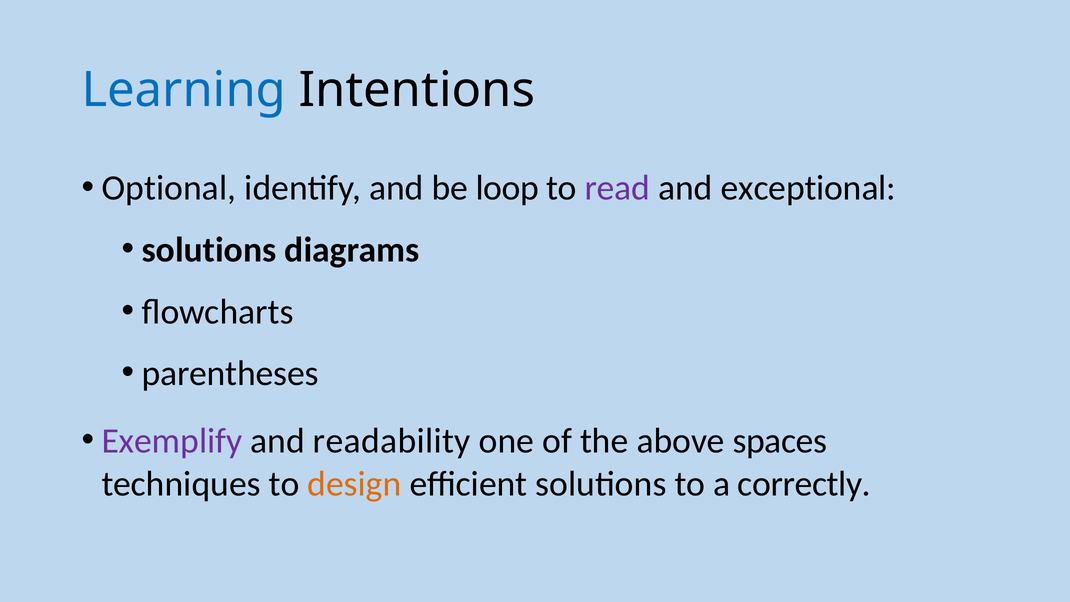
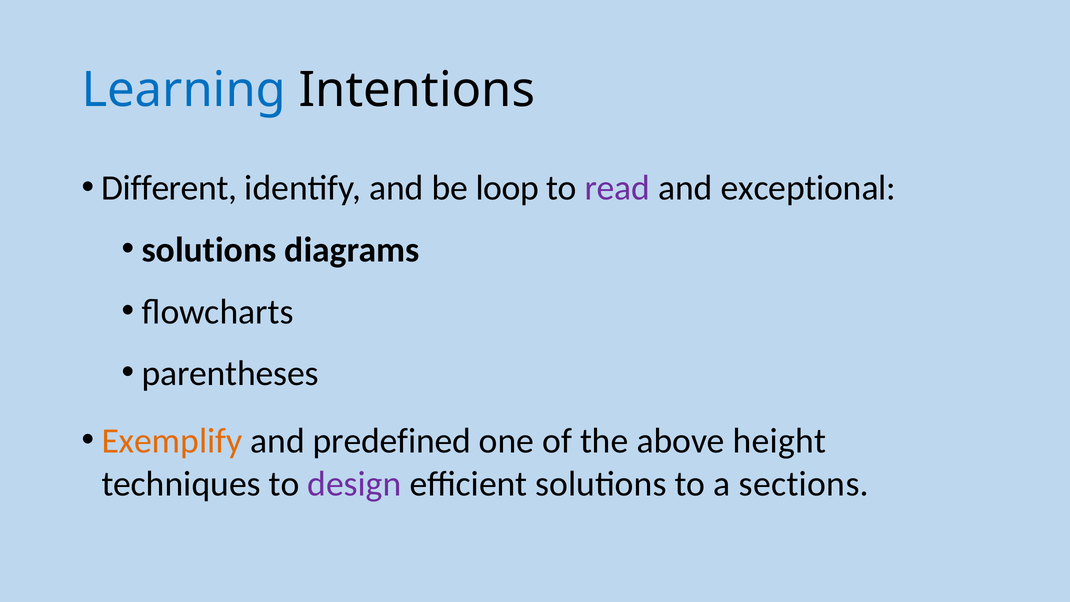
Optional: Optional -> Different
Exemplify colour: purple -> orange
readability: readability -> predefined
spaces: spaces -> height
design colour: orange -> purple
correctly: correctly -> sections
